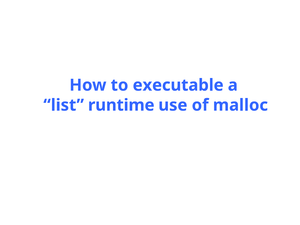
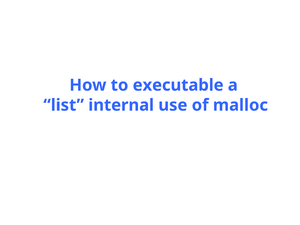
runtime: runtime -> internal
